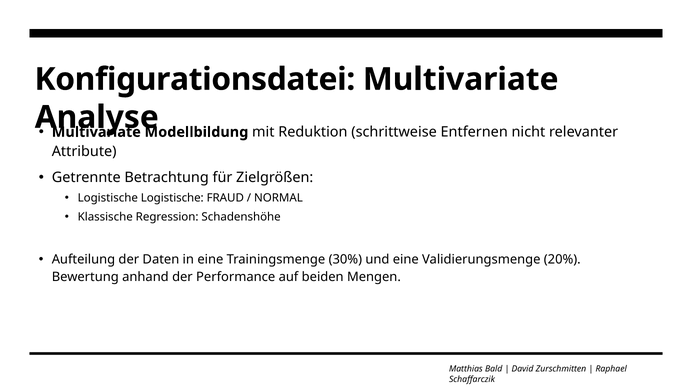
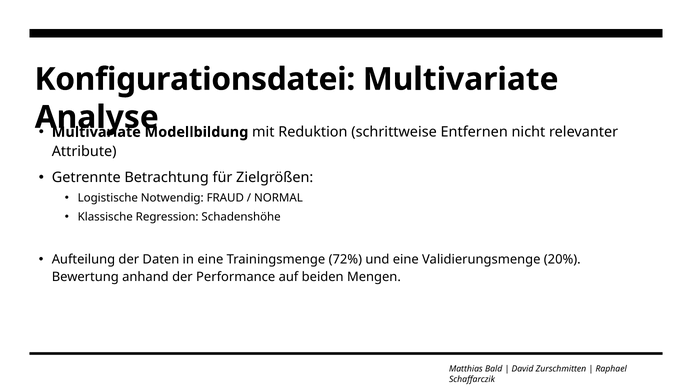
Logistische Logistische: Logistische -> Notwendig
30%: 30% -> 72%
